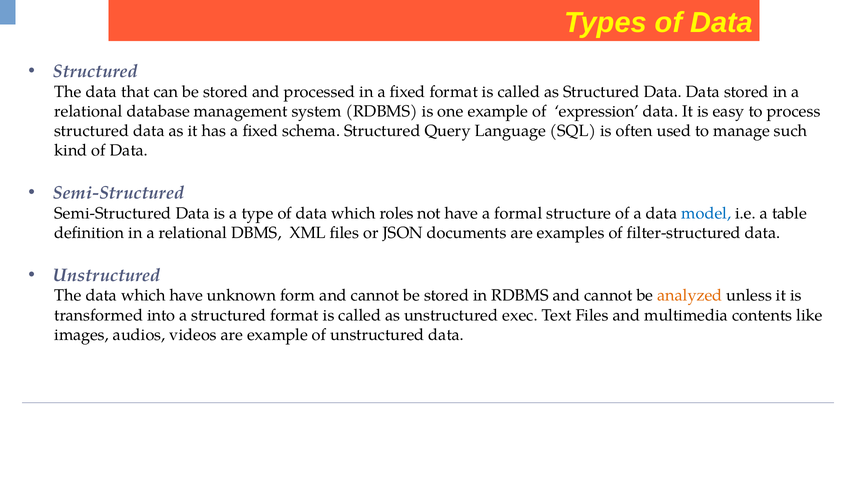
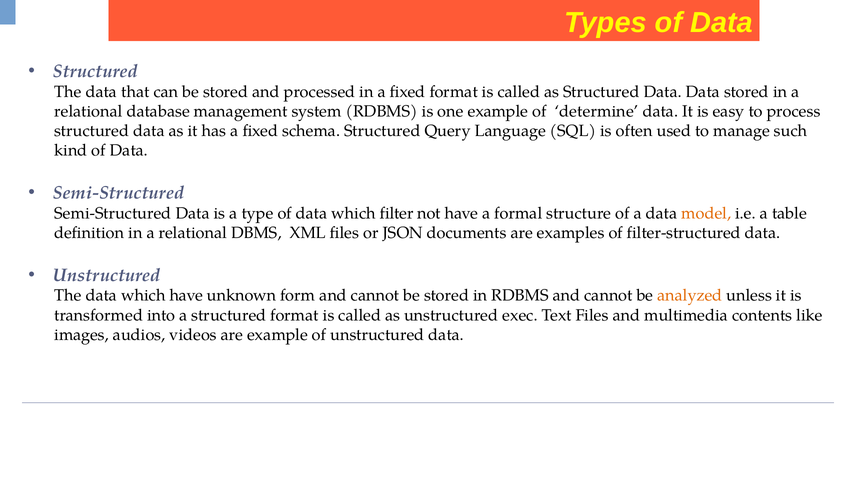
expression: expression -> determine
roles: roles -> filter
model colour: blue -> orange
